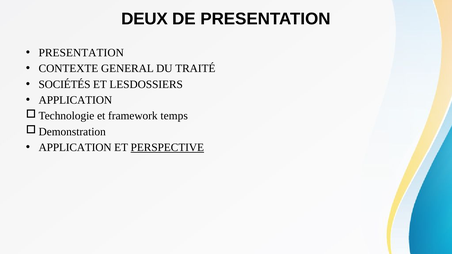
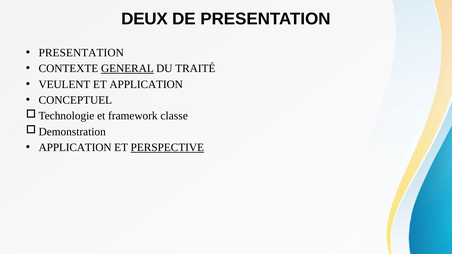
GENERAL underline: none -> present
SOCIÉTÉS: SOCIÉTÉS -> VEULENT
ET LESDOSSIERS: LESDOSSIERS -> APPLICATION
APPLICATION at (75, 100): APPLICATION -> CONCEPTUEL
temps: temps -> classe
